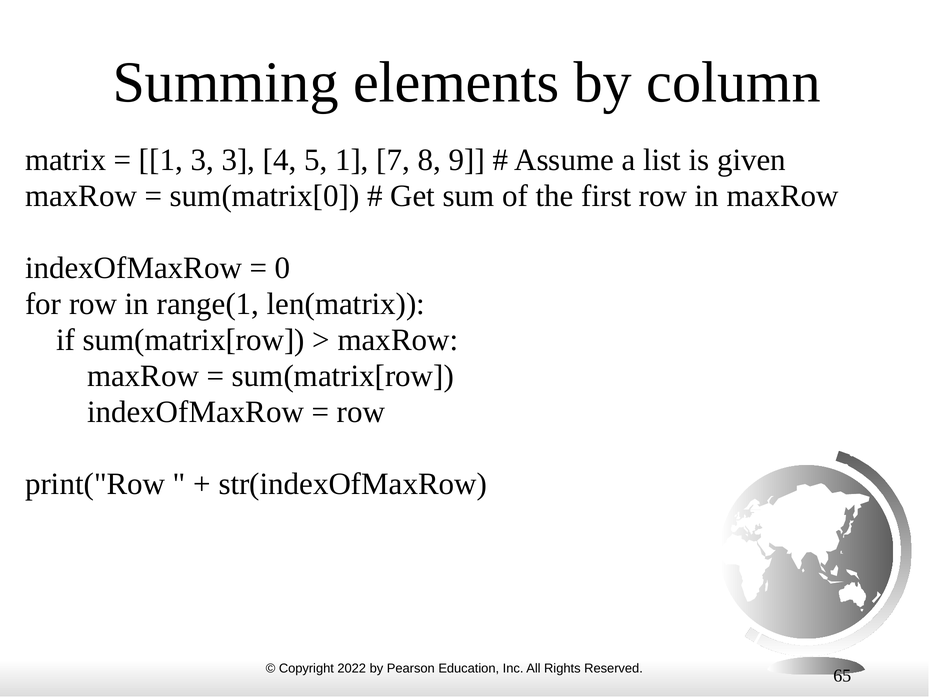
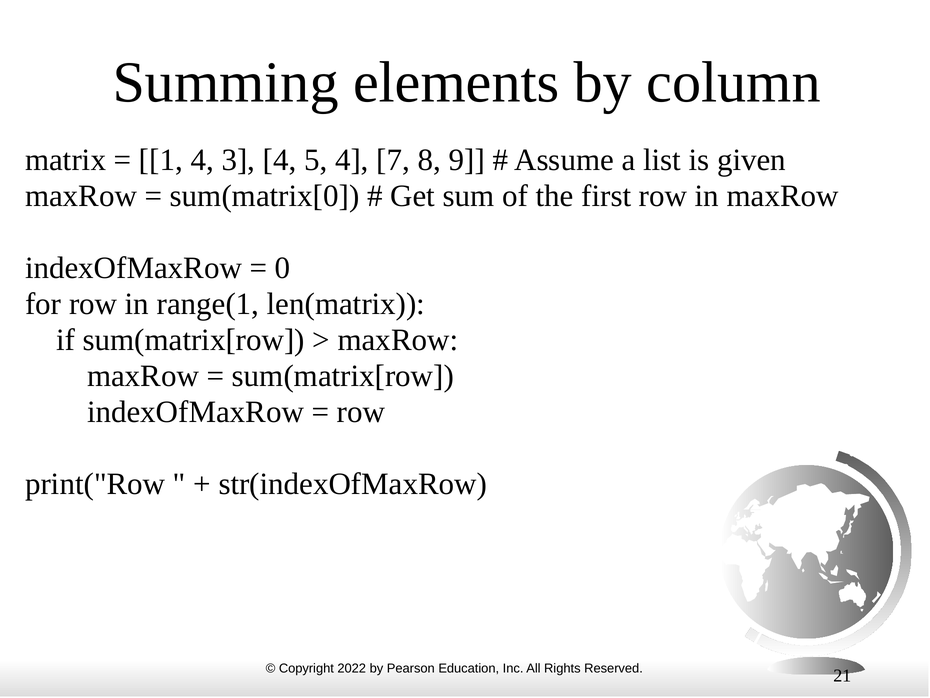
1 3: 3 -> 4
5 1: 1 -> 4
65: 65 -> 21
